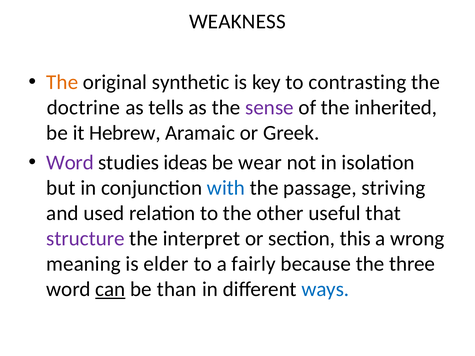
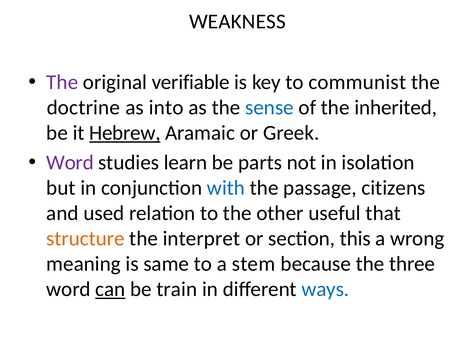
The at (62, 82) colour: orange -> purple
synthetic: synthetic -> verifiable
contrasting: contrasting -> communist
tells: tells -> into
sense colour: purple -> blue
Hebrew underline: none -> present
ideas: ideas -> learn
wear: wear -> parts
striving: striving -> citizens
structure colour: purple -> orange
elder: elder -> same
fairly: fairly -> stem
than: than -> train
